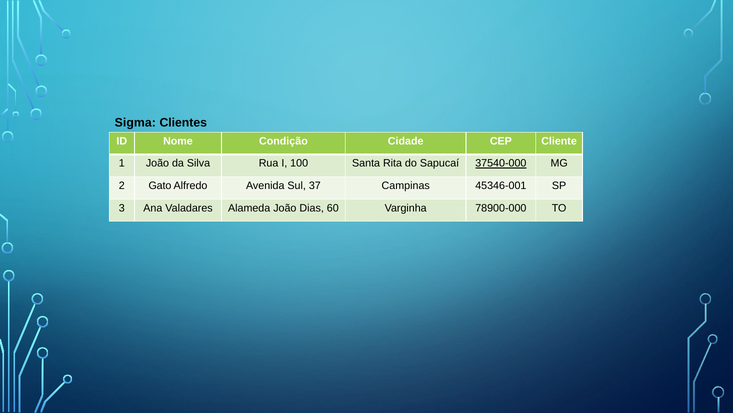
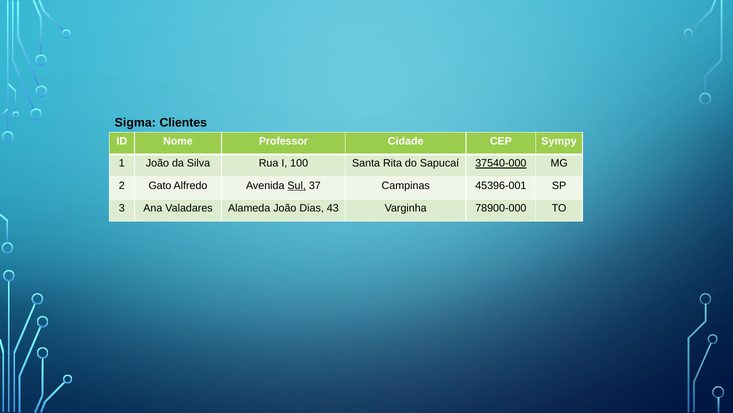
Condição: Condição -> Professor
Cliente: Cliente -> Sympy
Sul underline: none -> present
45346-001: 45346-001 -> 45396-001
60: 60 -> 43
